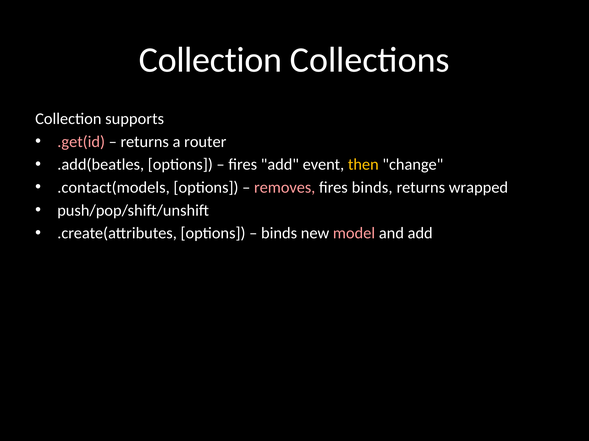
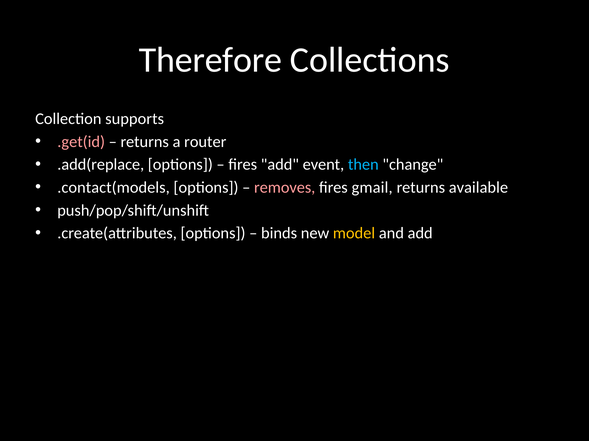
Collection at (210, 60): Collection -> Therefore
.add(beatles: .add(beatles -> .add(replace
then colour: yellow -> light blue
fires binds: binds -> gmail
wrapped: wrapped -> available
model colour: pink -> yellow
